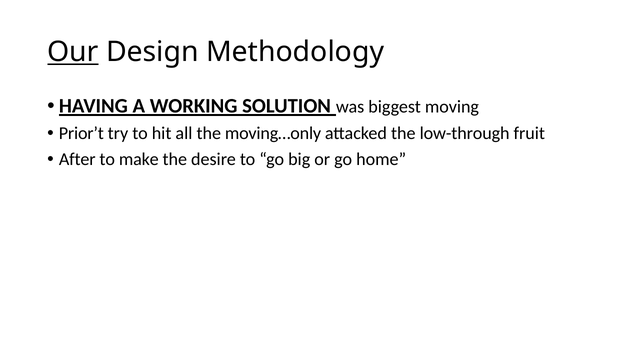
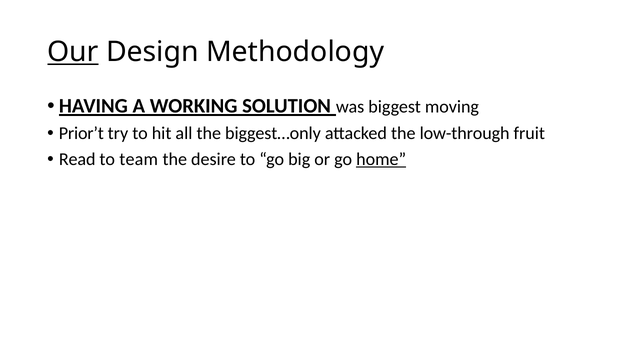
moving…only: moving…only -> biggest…only
After: After -> Read
make: make -> team
home underline: none -> present
